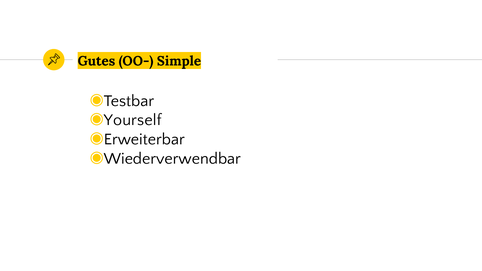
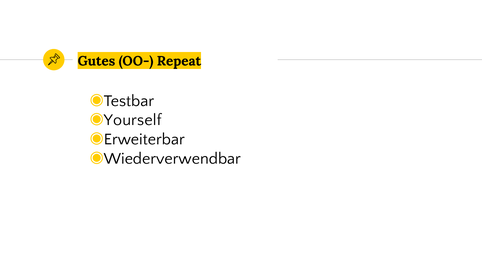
Simple: Simple -> Repeat
